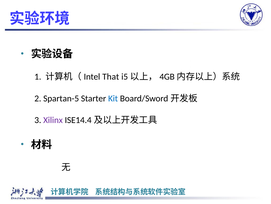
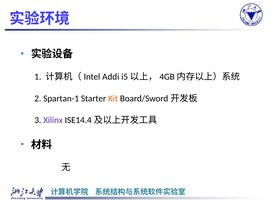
That: That -> Addi
Spartan-5: Spartan-5 -> Spartan-1
Kit colour: blue -> orange
